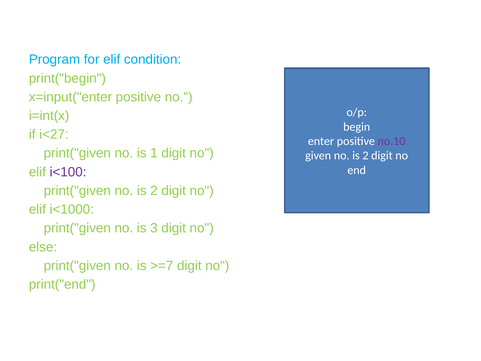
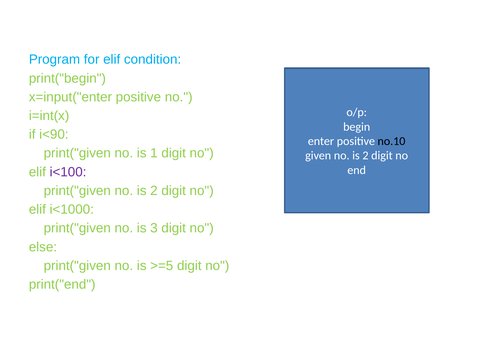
i<27: i<27 -> i<90
no.10 colour: purple -> black
>=7: >=7 -> >=5
